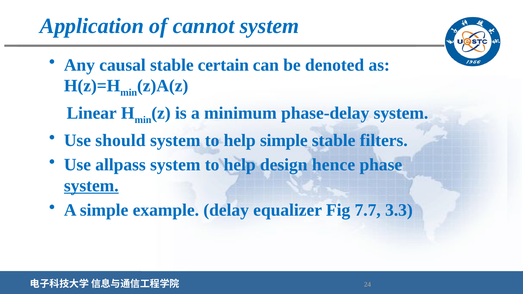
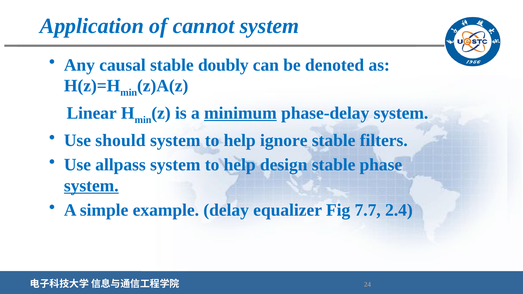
certain: certain -> doubly
minimum underline: none -> present
help simple: simple -> ignore
design hence: hence -> stable
3.3: 3.3 -> 2.4
